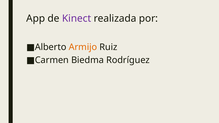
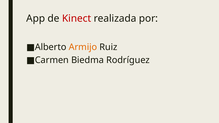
Kinect colour: purple -> red
